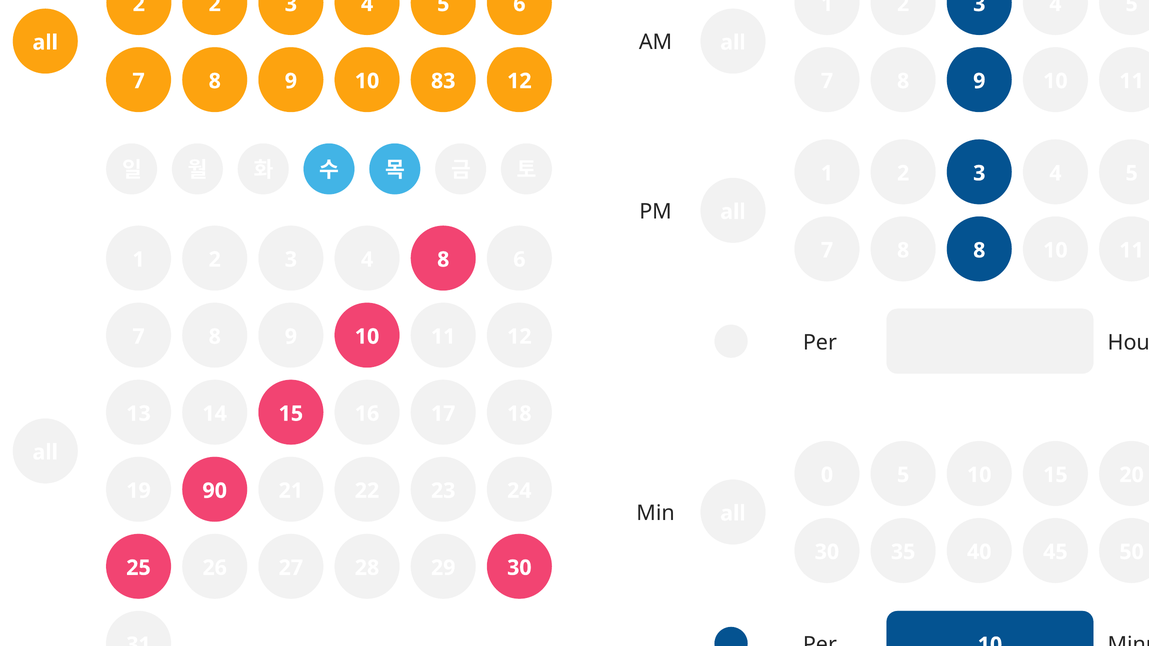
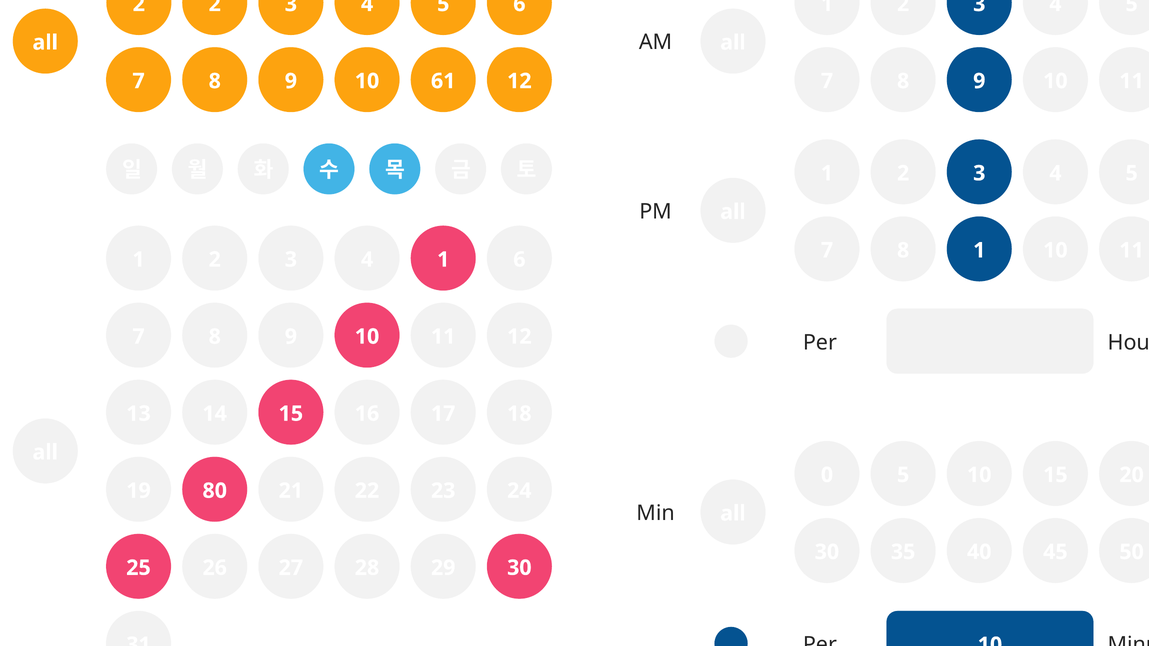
83: 83 -> 61
8 8: 8 -> 1
4 8: 8 -> 1
90: 90 -> 80
